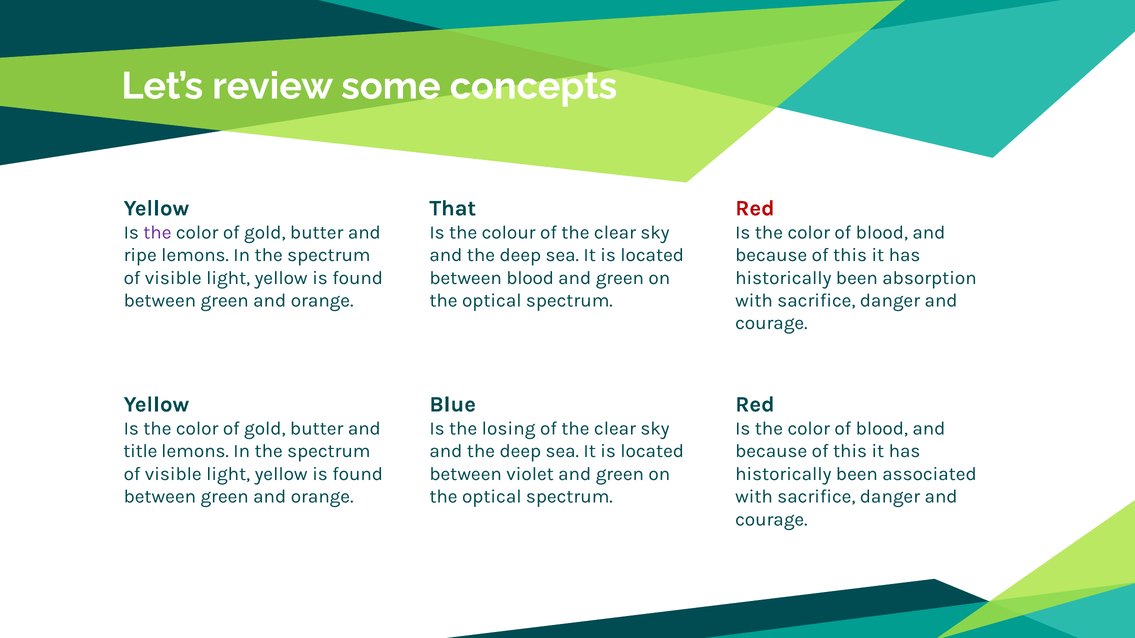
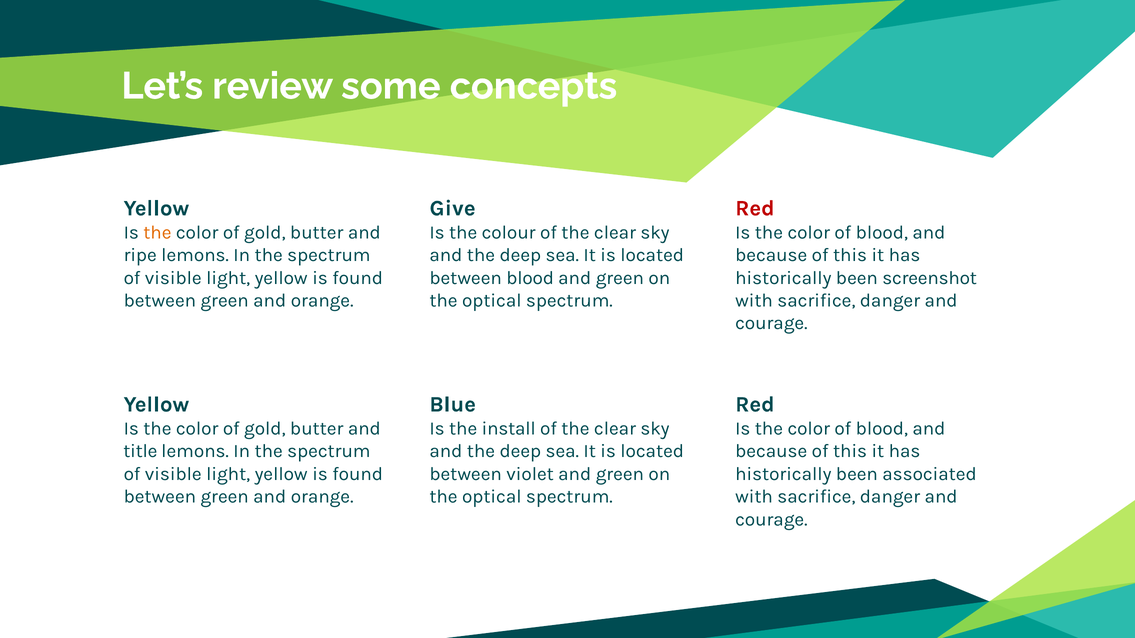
That: That -> Give
the at (157, 233) colour: purple -> orange
absorption: absorption -> screenshot
losing: losing -> install
